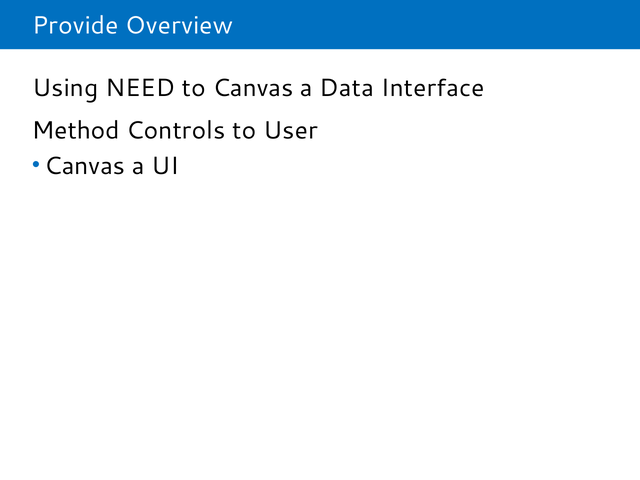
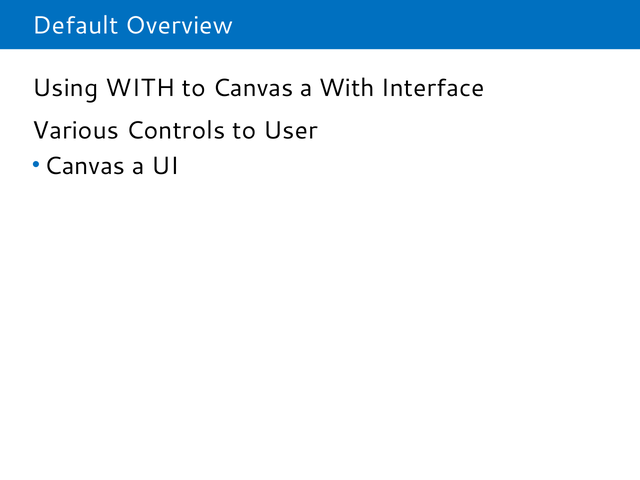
Provide: Provide -> Default
Using NEED: NEED -> WITH
a Data: Data -> With
Method: Method -> Various
